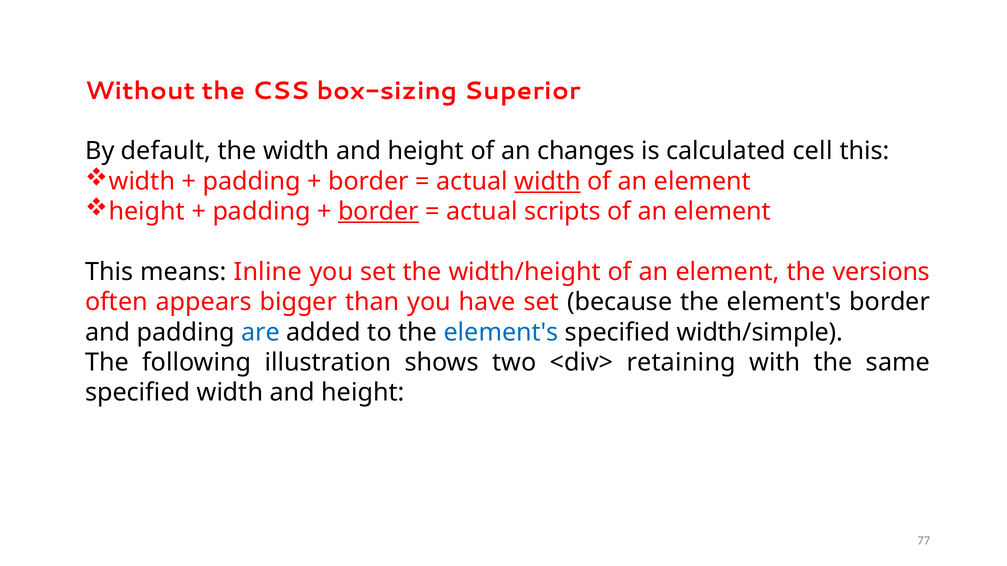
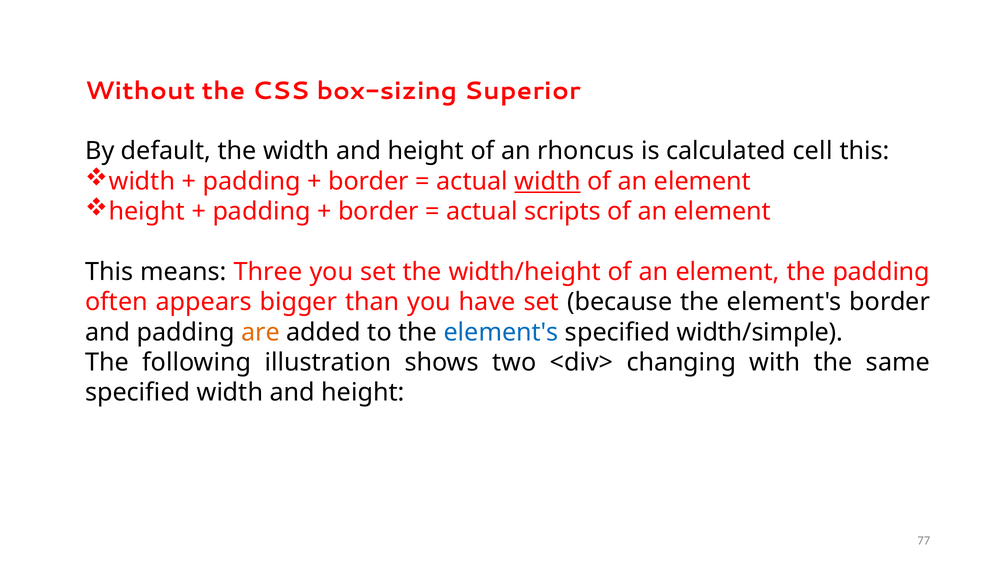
changes: changes -> rhoncus
border at (378, 212) underline: present -> none
Inline: Inline -> Three
the versions: versions -> padding
are colour: blue -> orange
retaining: retaining -> changing
